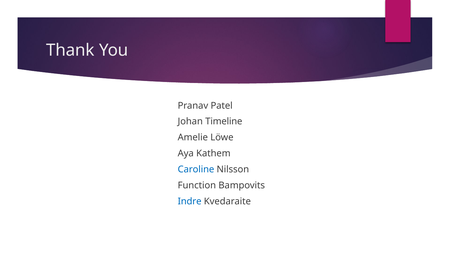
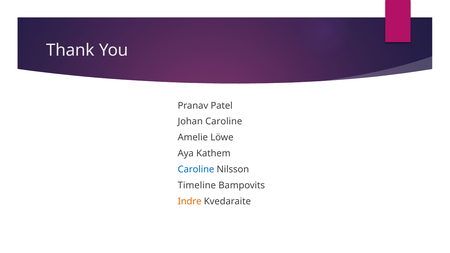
Johan Timeline: Timeline -> Caroline
Function: Function -> Timeline
Indre colour: blue -> orange
